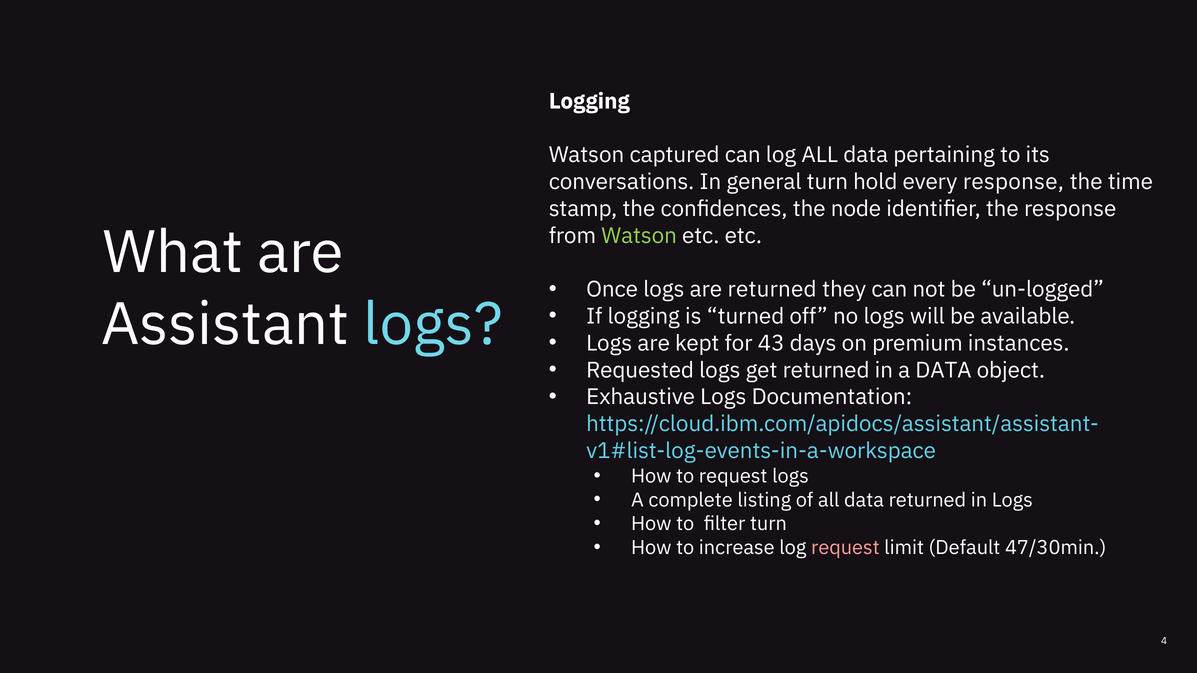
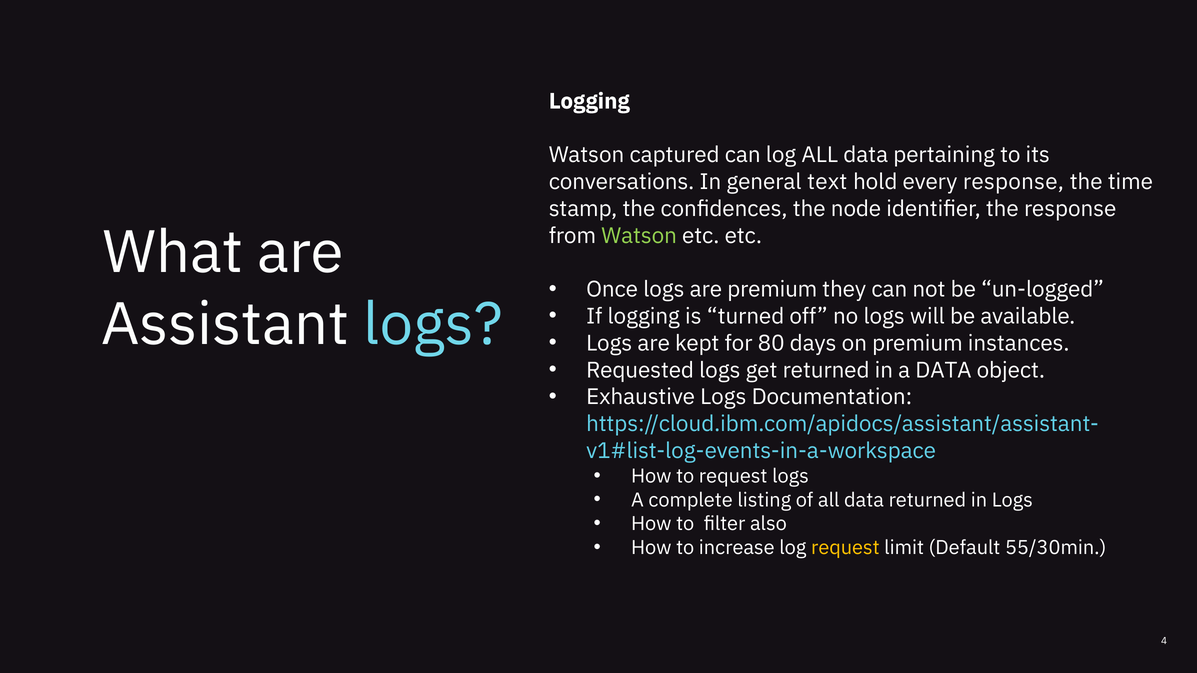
general turn: turn -> text
are returned: returned -> premium
43: 43 -> 80
filter turn: turn -> also
request at (845, 548) colour: pink -> yellow
47/30min: 47/30min -> 55/30min
